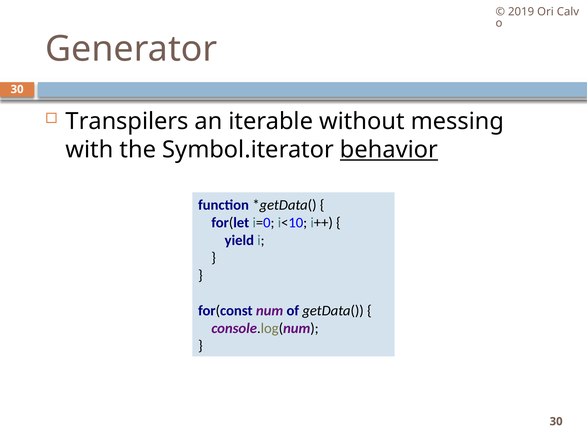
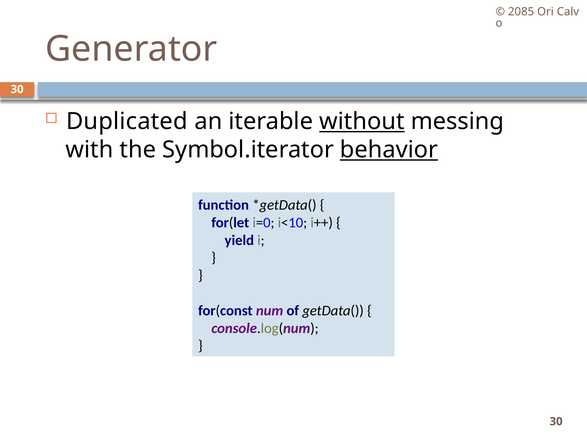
2019: 2019 -> 2085
Transpilers: Transpilers -> Duplicated
without underline: none -> present
